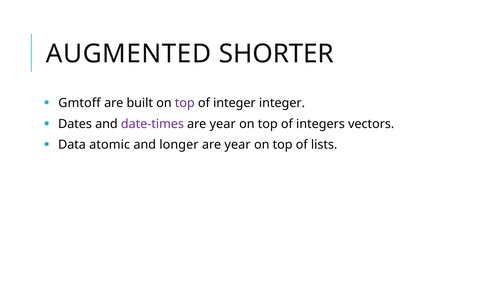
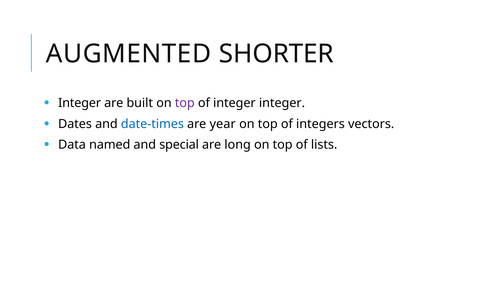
Gmtoff at (79, 103): Gmtoff -> Integer
date-times colour: purple -> blue
atomic: atomic -> named
longer: longer -> special
year at (238, 144): year -> long
